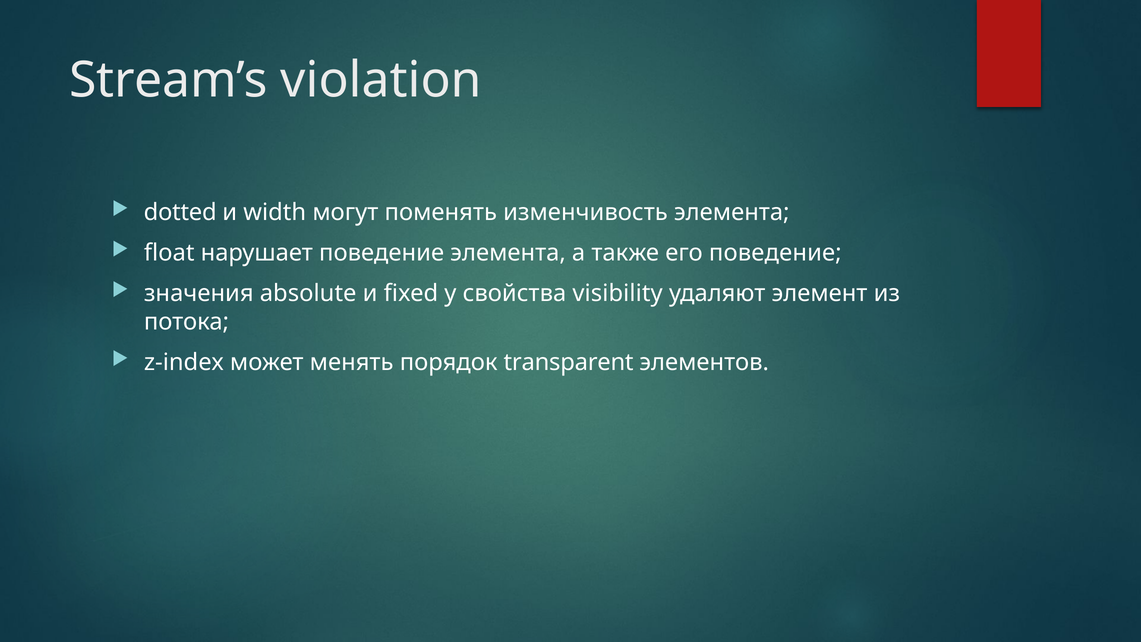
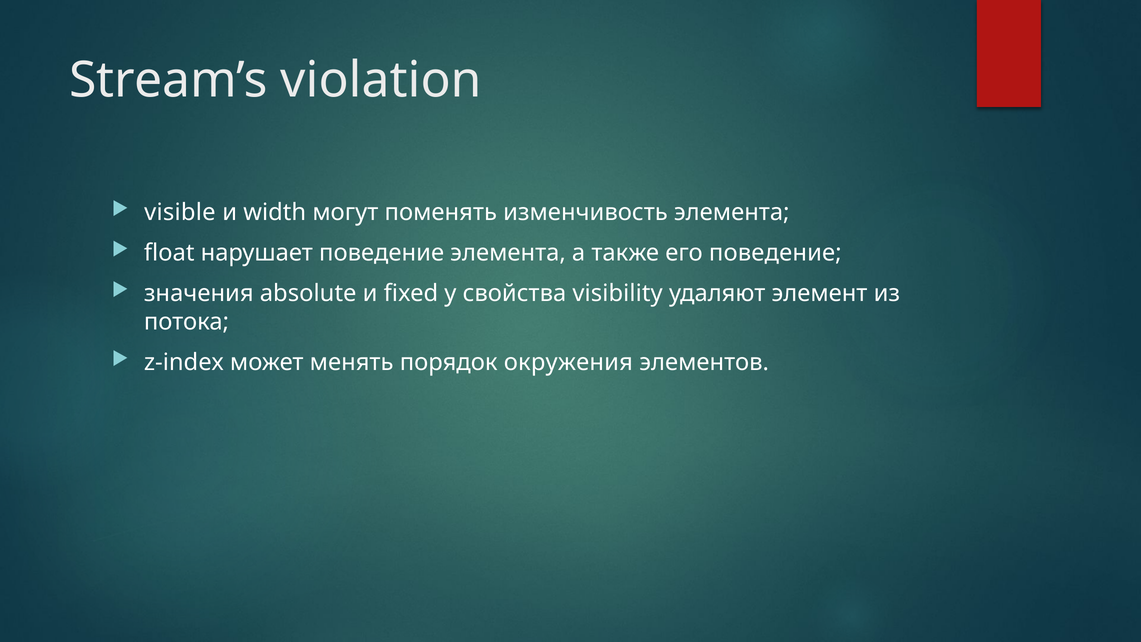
dotted: dotted -> visible
transparent: transparent -> окружения
